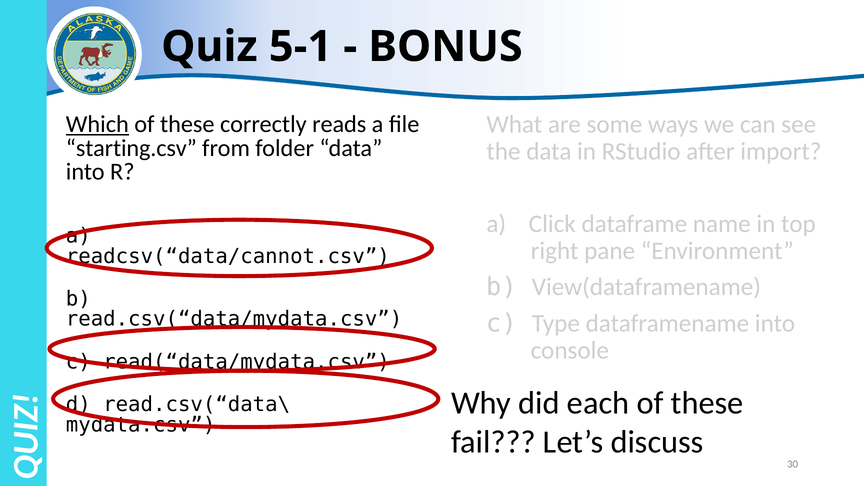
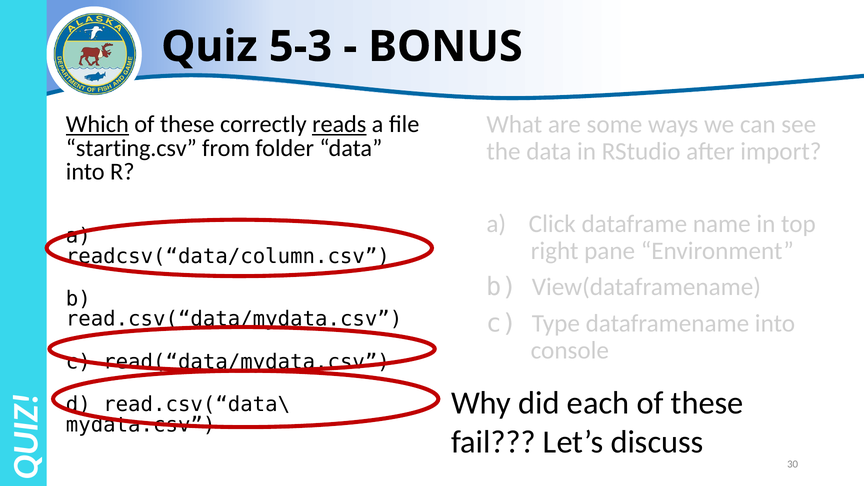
5-1: 5-1 -> 5-3
reads underline: none -> present
readcsv(“data/cannot.csv: readcsv(“data/cannot.csv -> readcsv(“data/column.csv
